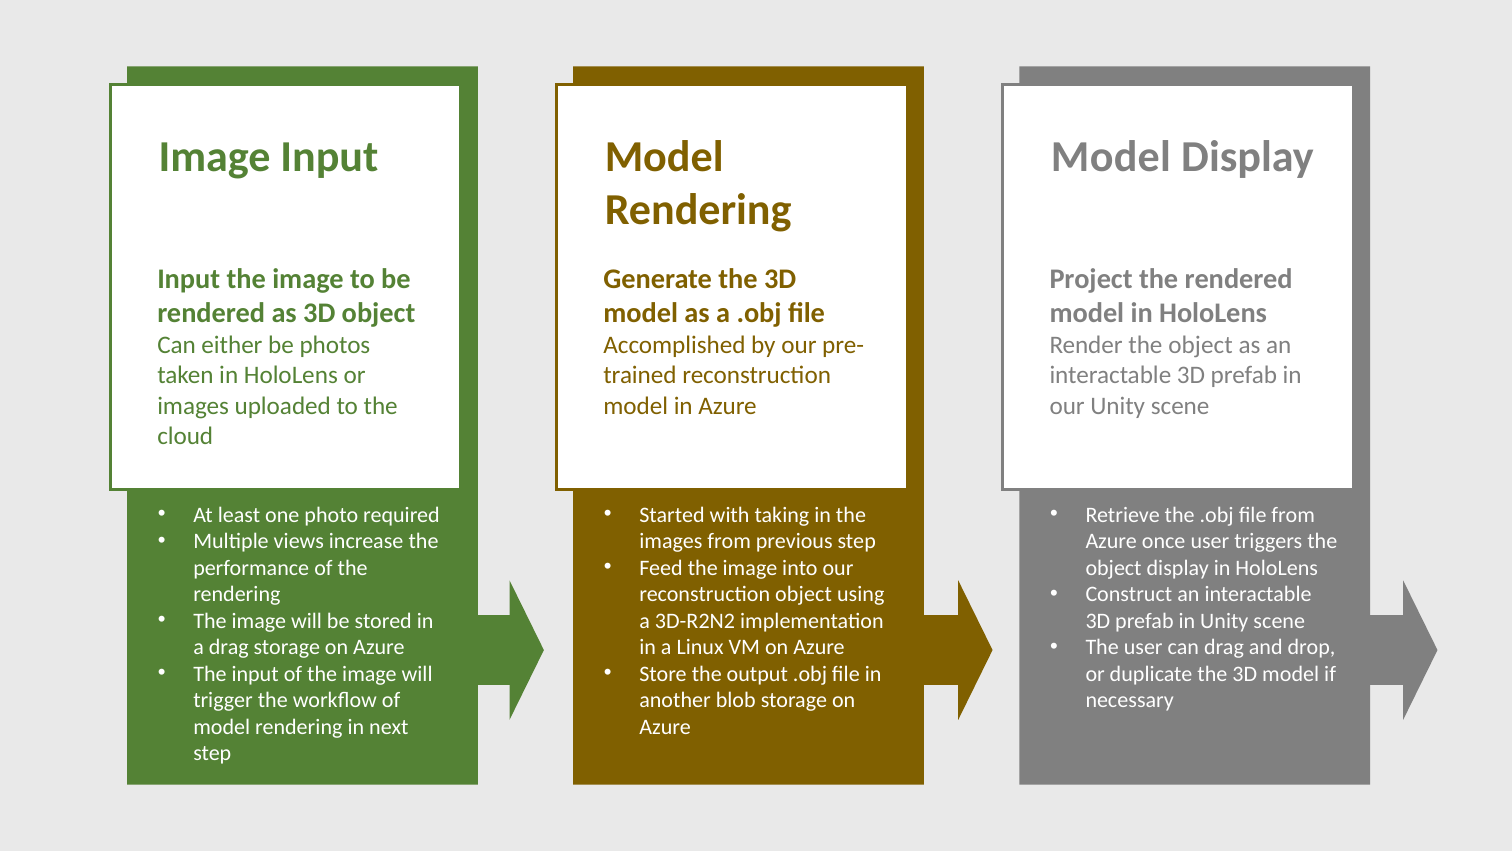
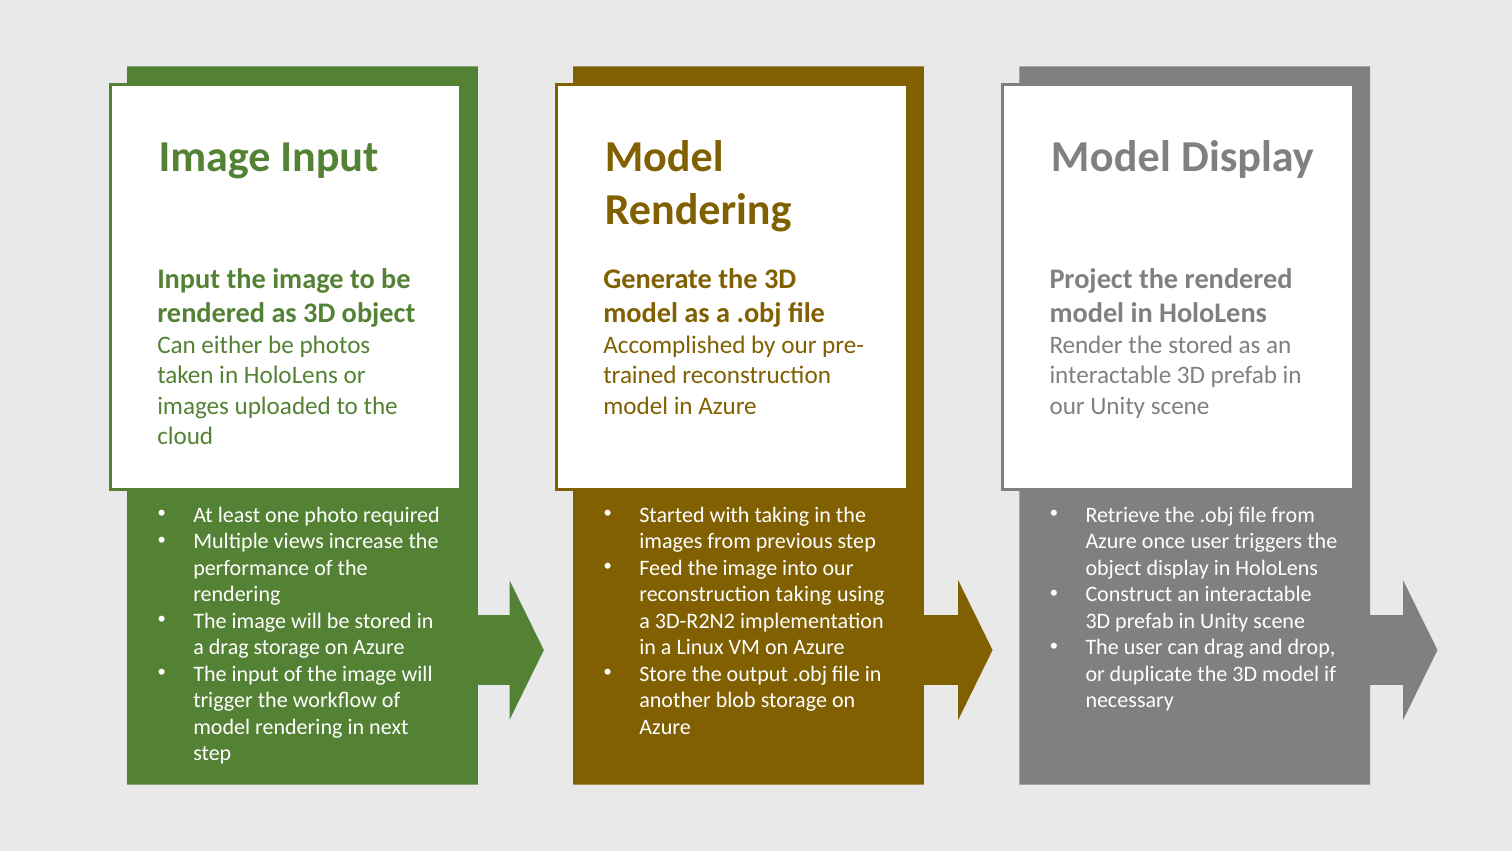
Render the object: object -> stored
reconstruction object: object -> taking
